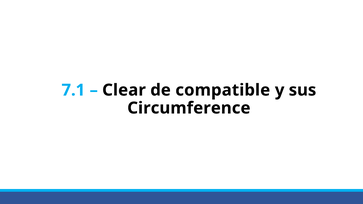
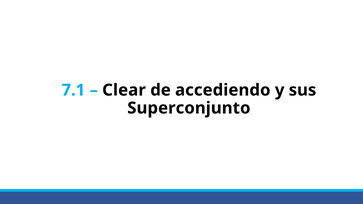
compatible: compatible -> accediendo
Circumference: Circumference -> Superconjunto
